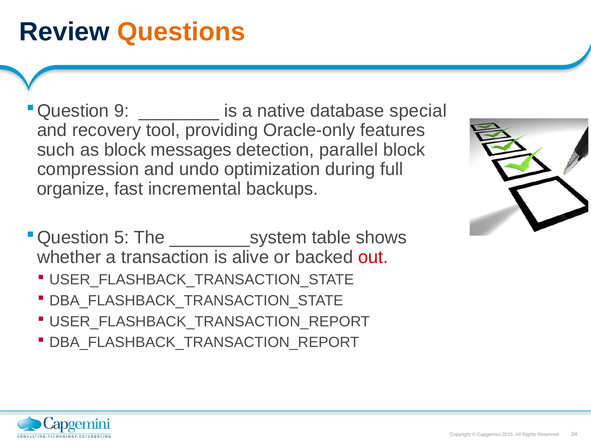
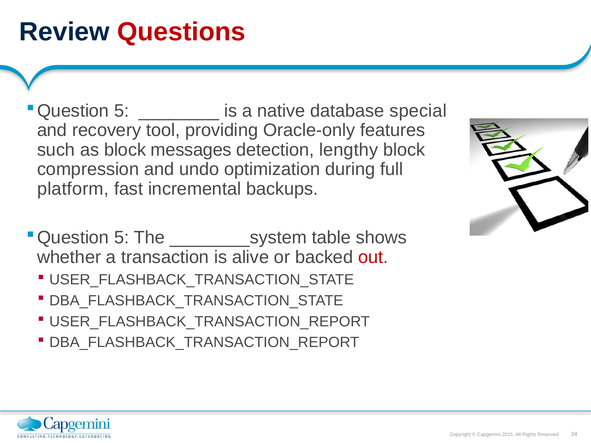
Questions colour: orange -> red
9 at (122, 111): 9 -> 5
parallel: parallel -> lengthy
organize: organize -> platform
